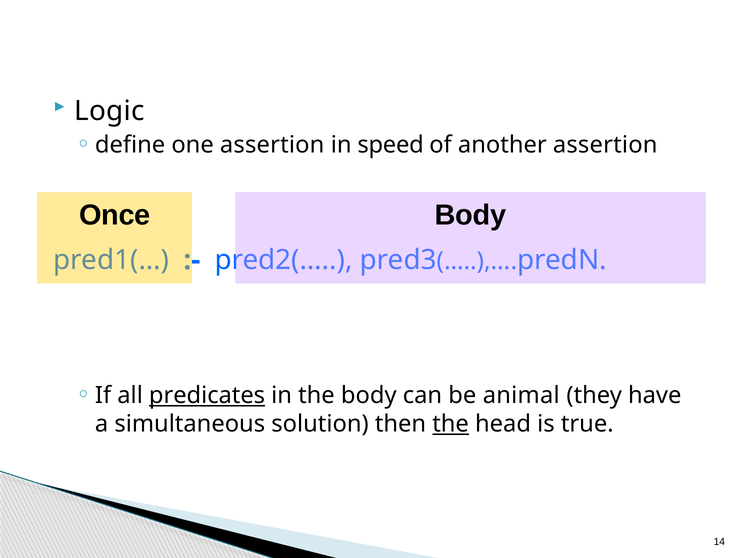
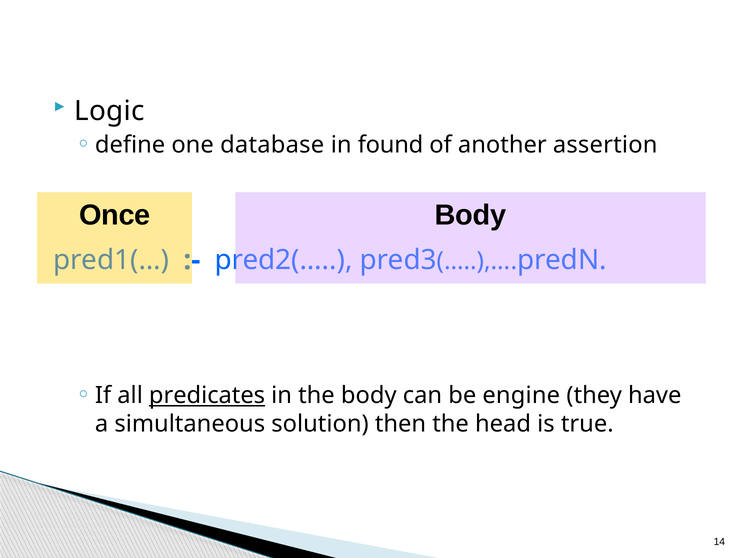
one assertion: assertion -> database
speed: speed -> found
animal: animal -> engine
the at (451, 423) underline: present -> none
